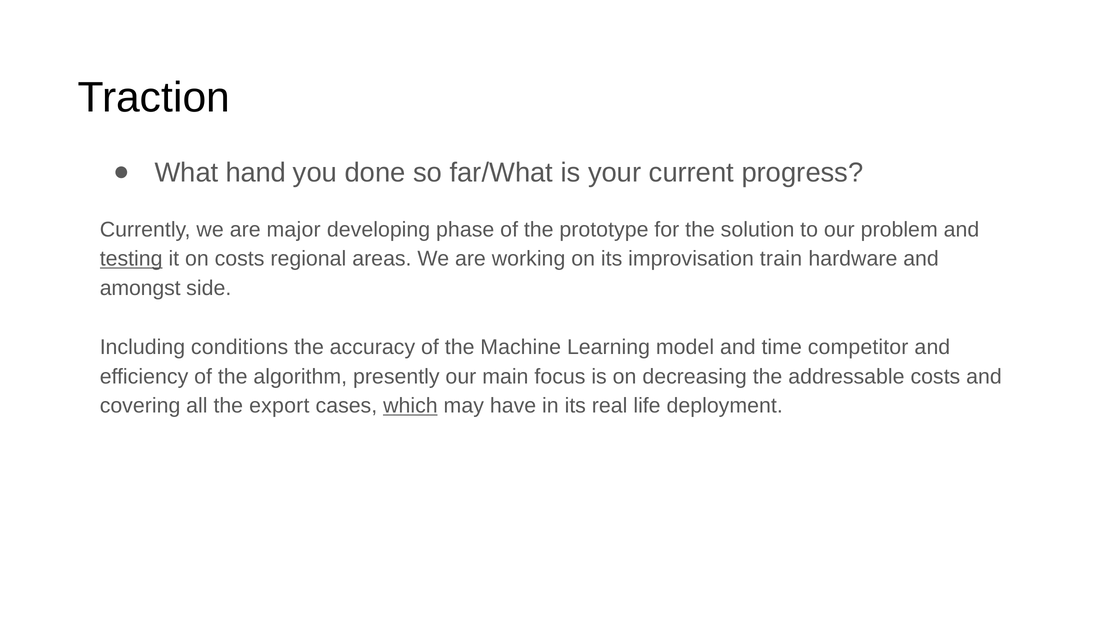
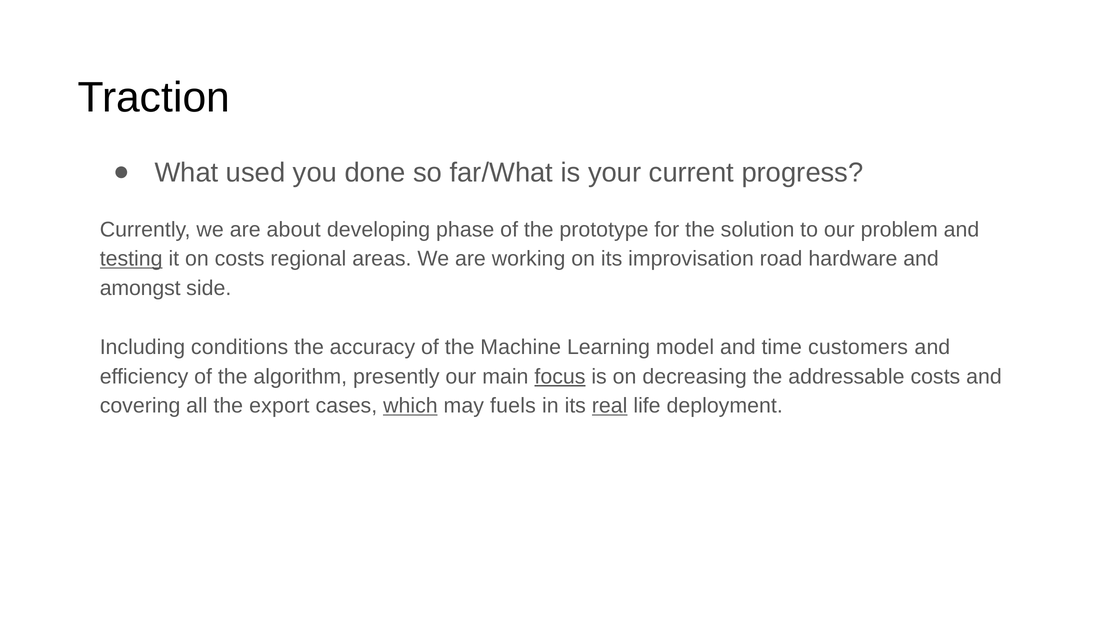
hand: hand -> used
major: major -> about
train: train -> road
competitor: competitor -> customers
focus underline: none -> present
have: have -> fuels
real underline: none -> present
